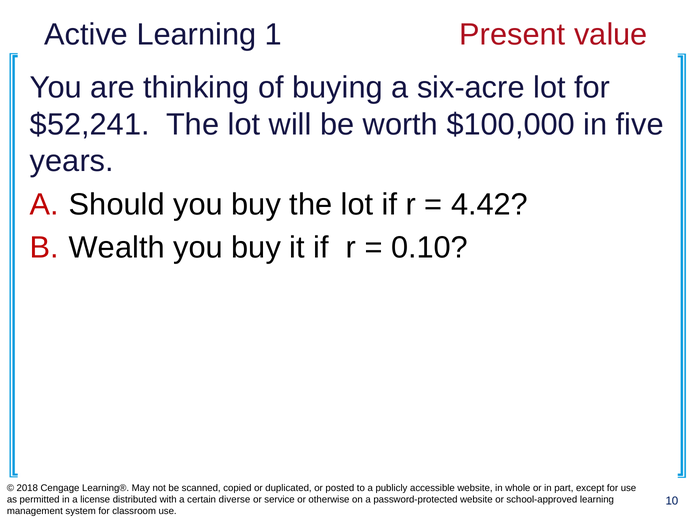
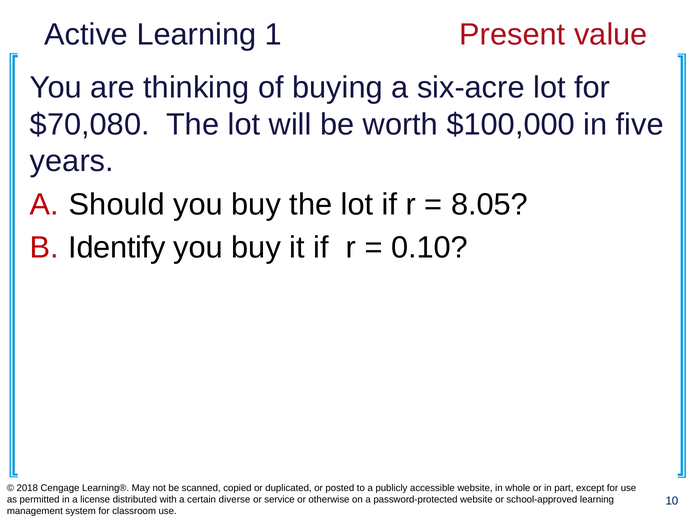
$52,241: $52,241 -> $70,080
4.42: 4.42 -> 8.05
Wealth: Wealth -> Identify
